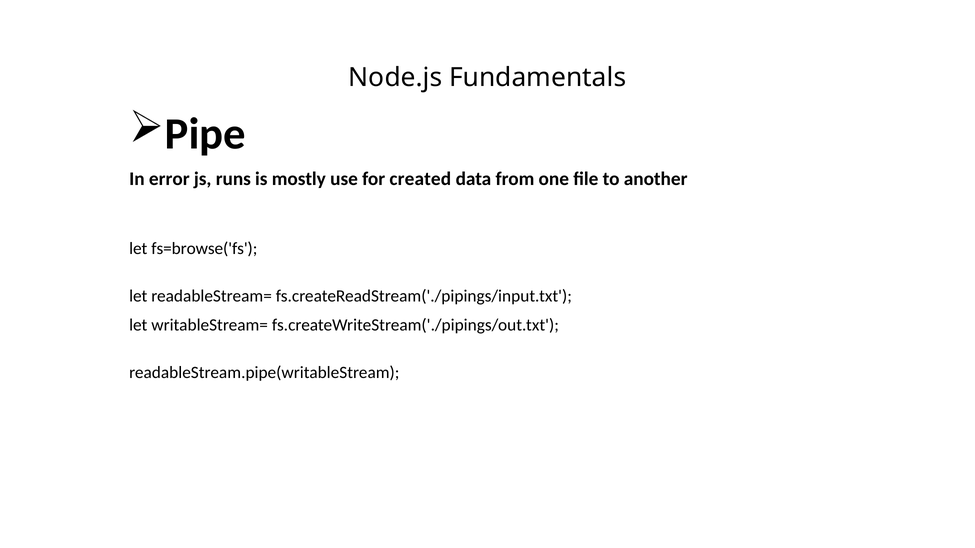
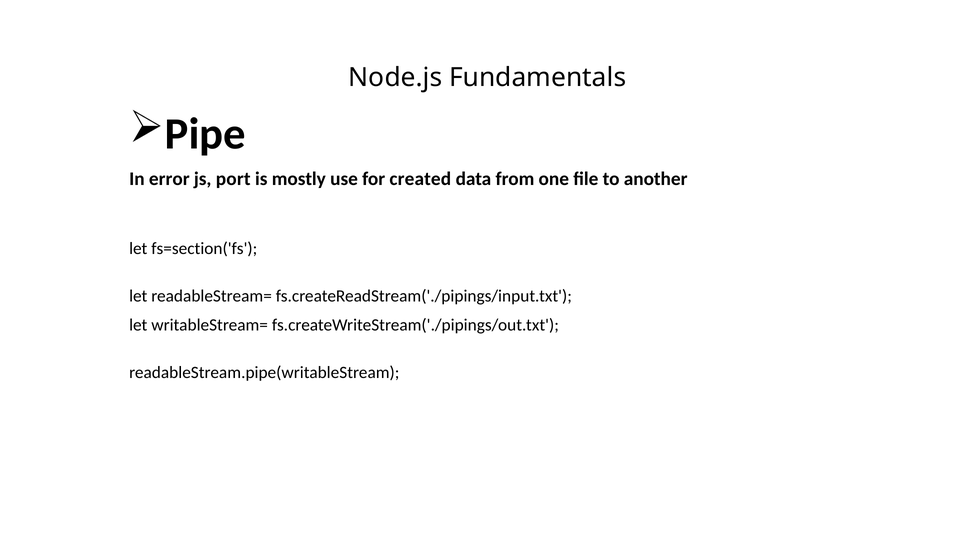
runs: runs -> port
fs=browse('fs: fs=browse('fs -> fs=section('fs
